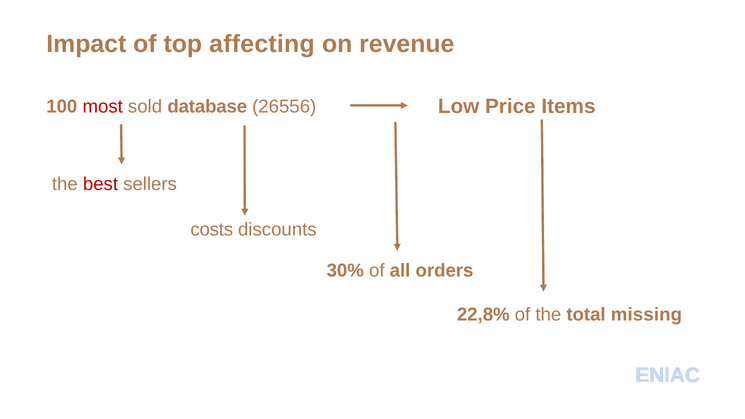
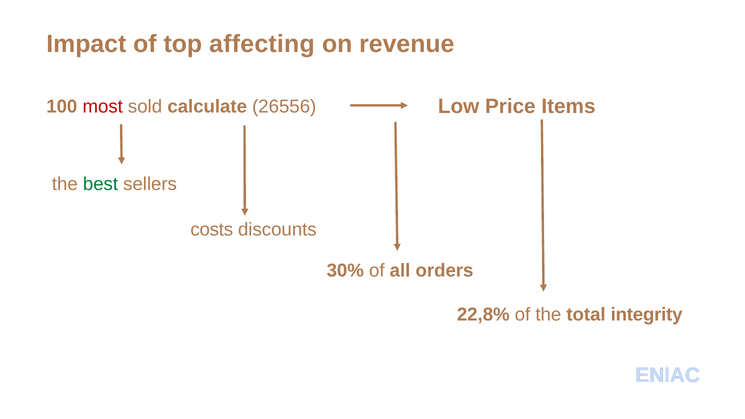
database: database -> calculate
best colour: red -> green
missing: missing -> integrity
